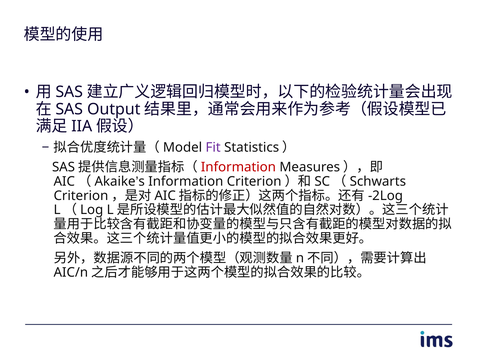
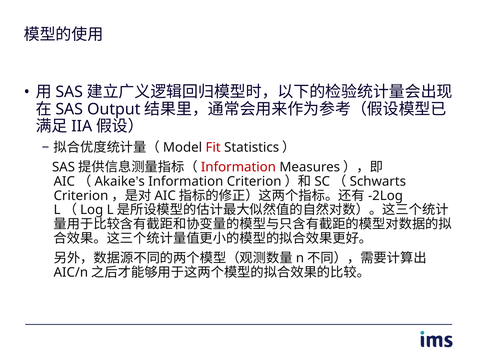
Fit colour: purple -> red
